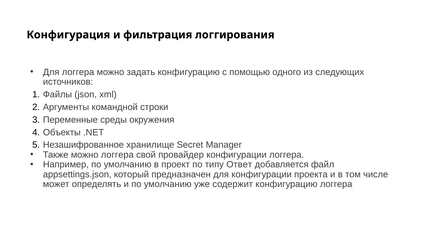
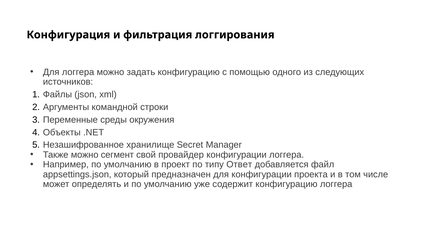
можно логгера: логгера -> сегмент
